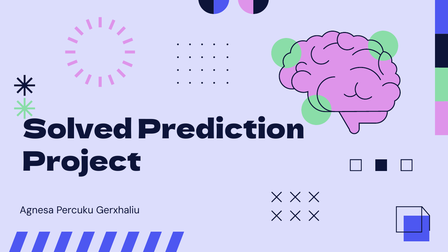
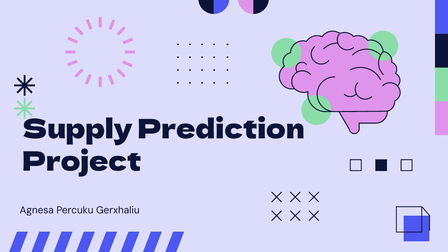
Solved: Solved -> Supply
